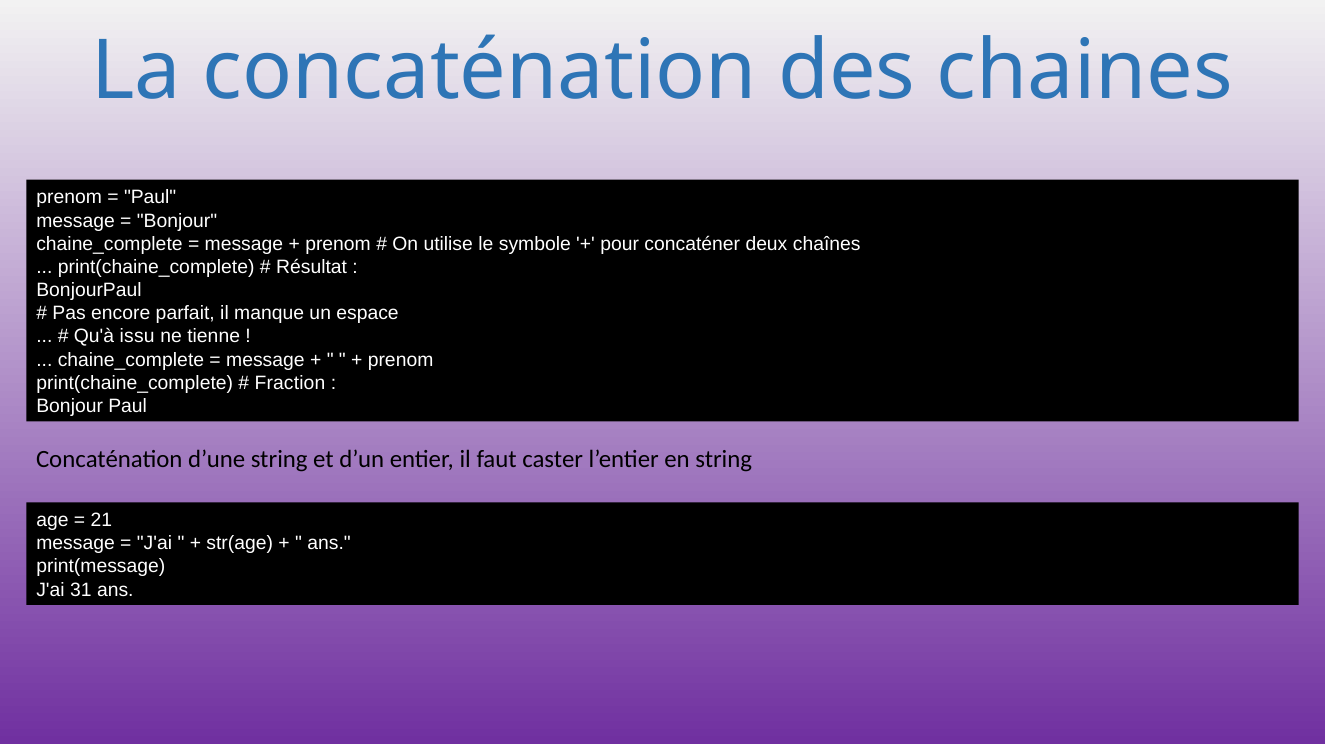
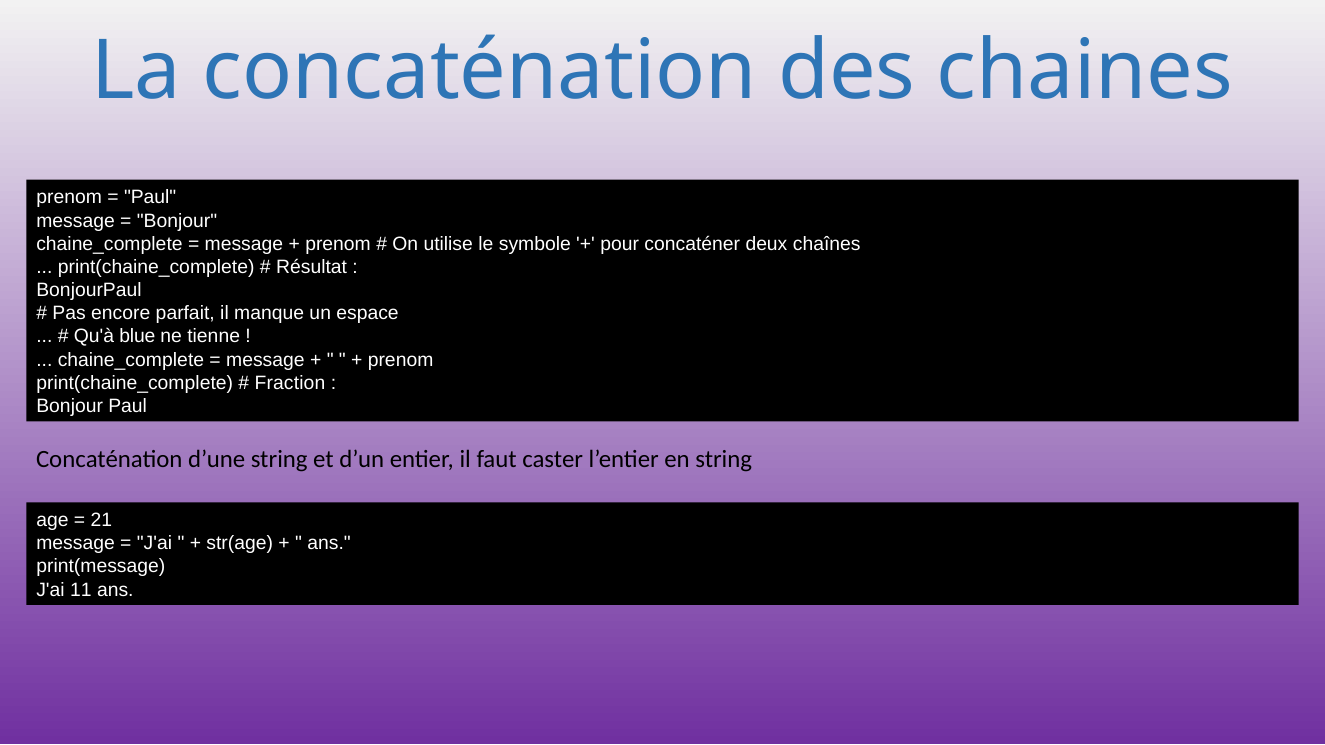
issu: issu -> blue
31: 31 -> 11
